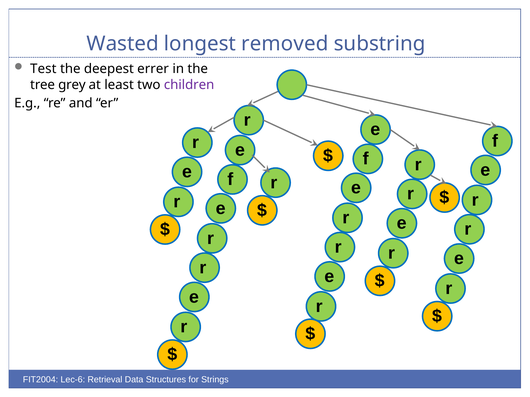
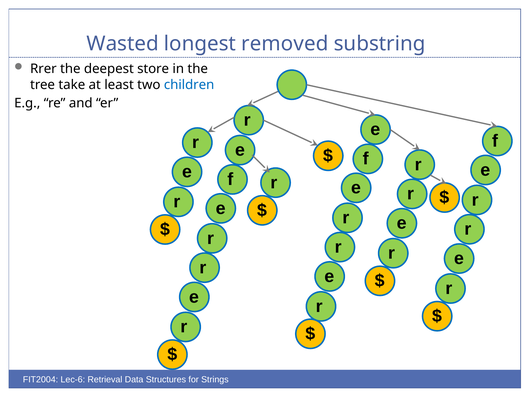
Test: Test -> Rrer
errer: errer -> store
grey: grey -> take
children colour: purple -> blue
